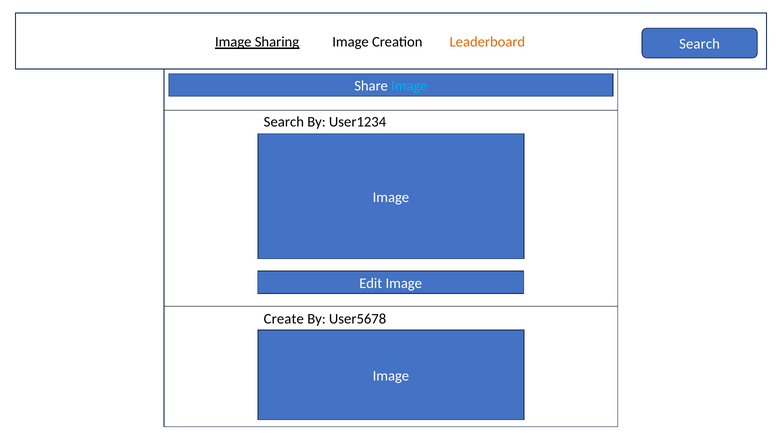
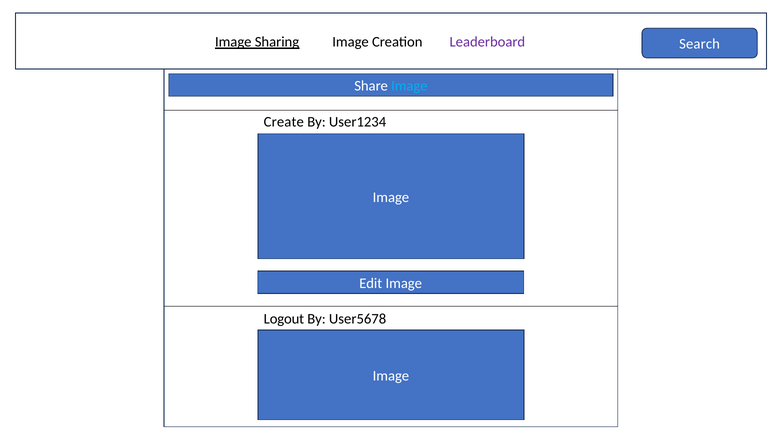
Leaderboard colour: orange -> purple
Search at (284, 122): Search -> Create
Create: Create -> Logout
